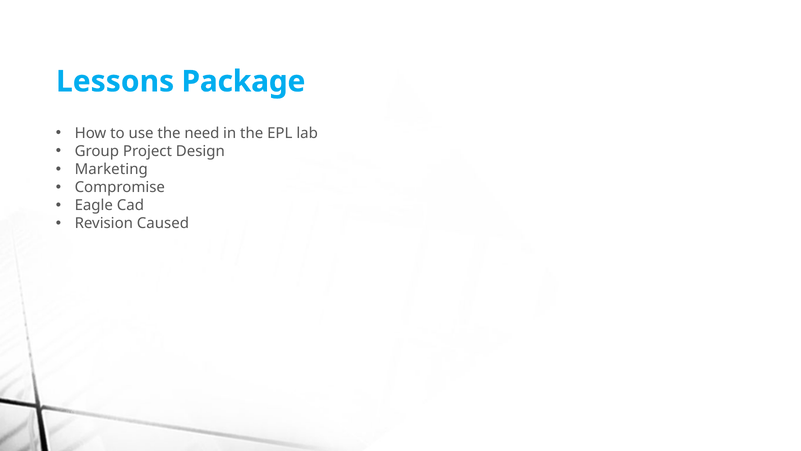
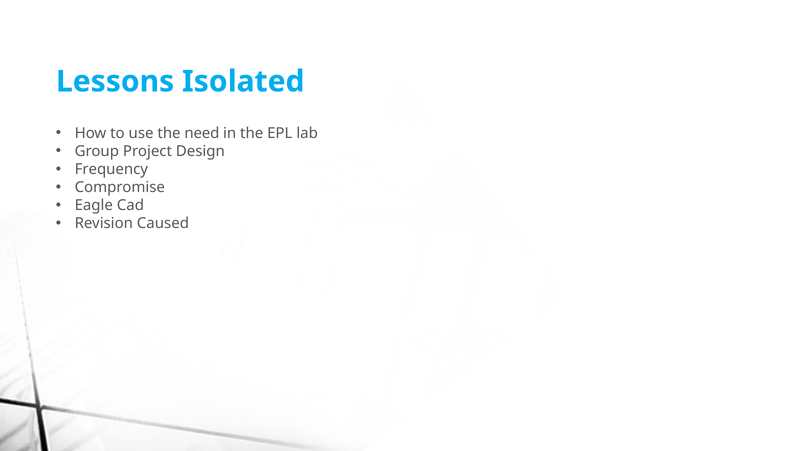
Package: Package -> Isolated
Marketing: Marketing -> Frequency
